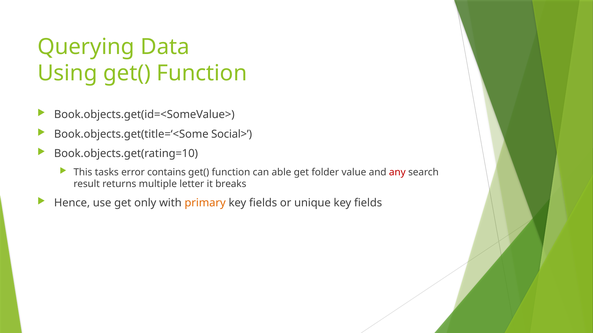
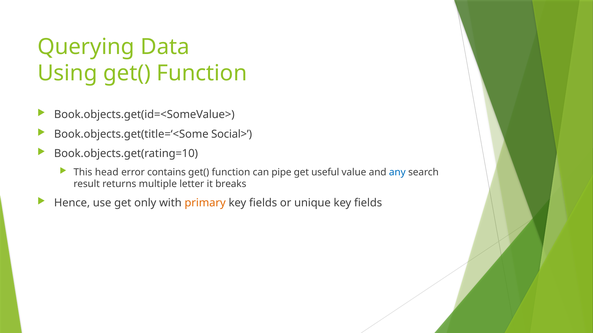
tasks: tasks -> head
able: able -> pipe
folder: folder -> useful
any colour: red -> blue
